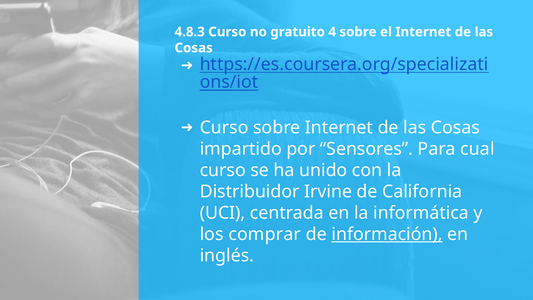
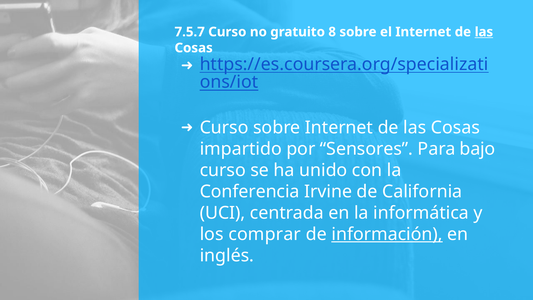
4.8.3: 4.8.3 -> 7.5.7
4: 4 -> 8
las at (484, 32) underline: none -> present
cual: cual -> bajo
Distribuidor: Distribuidor -> Conferencia
